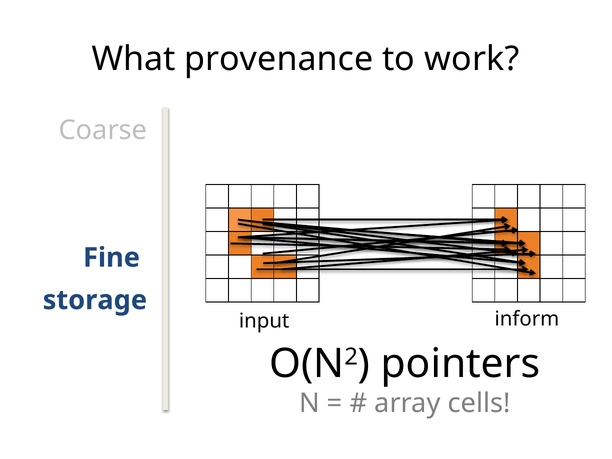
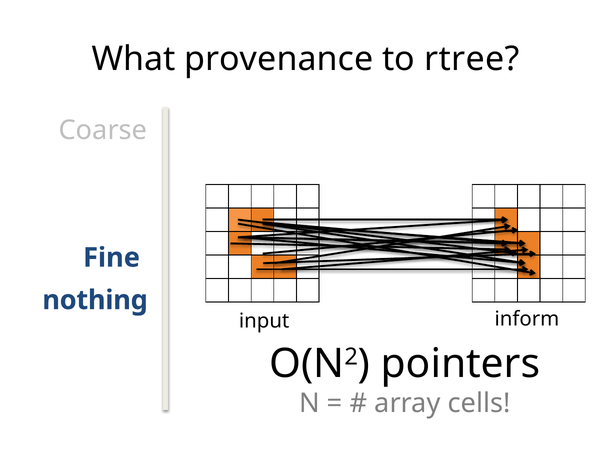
work: work -> rtree
storage: storage -> nothing
